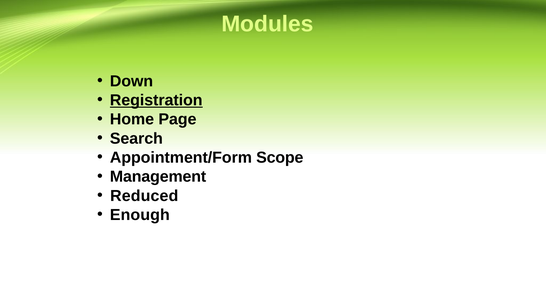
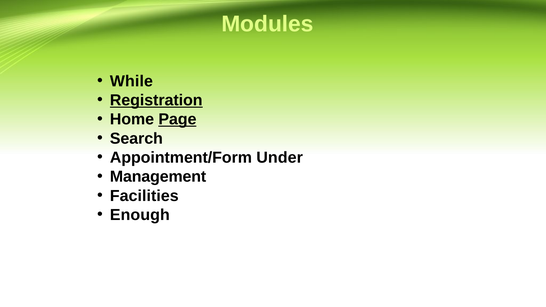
Down: Down -> While
Page underline: none -> present
Scope: Scope -> Under
Reduced: Reduced -> Facilities
